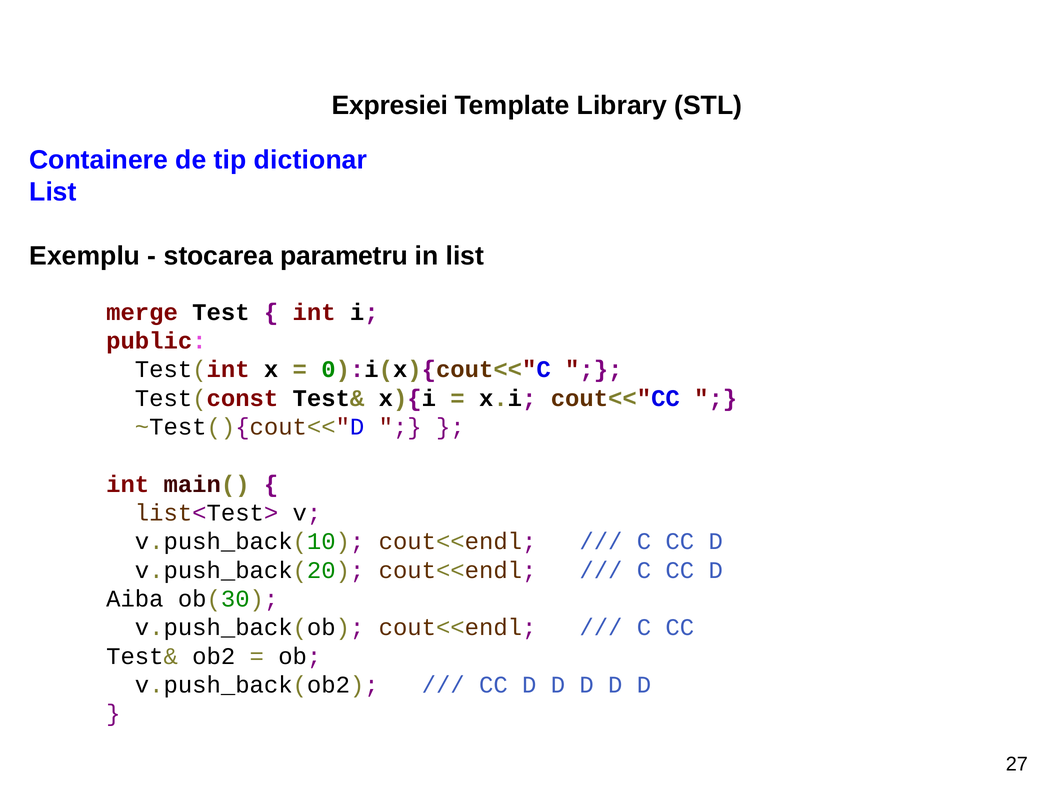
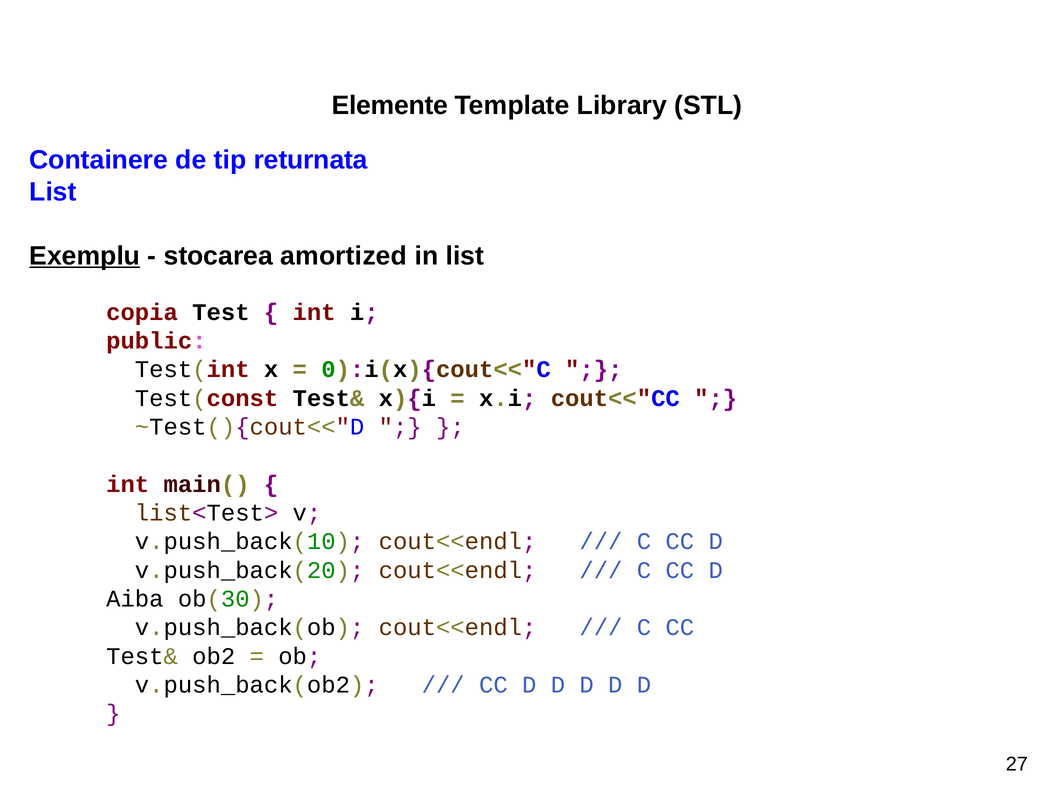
Expresiei: Expresiei -> Elemente
dictionar: dictionar -> returnata
Exemplu underline: none -> present
parametru: parametru -> amortized
merge: merge -> copia
